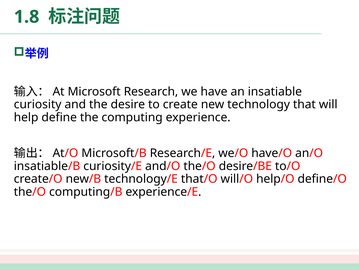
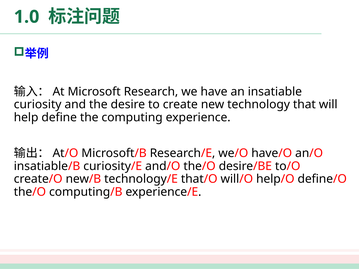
1.8: 1.8 -> 1.0
